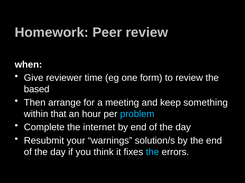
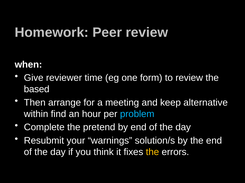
something: something -> alternative
that: that -> find
internet: internet -> pretend
the at (152, 152) colour: light blue -> yellow
